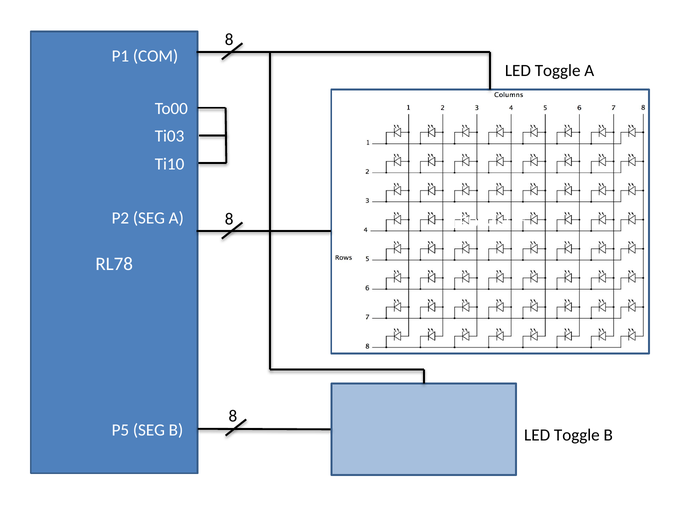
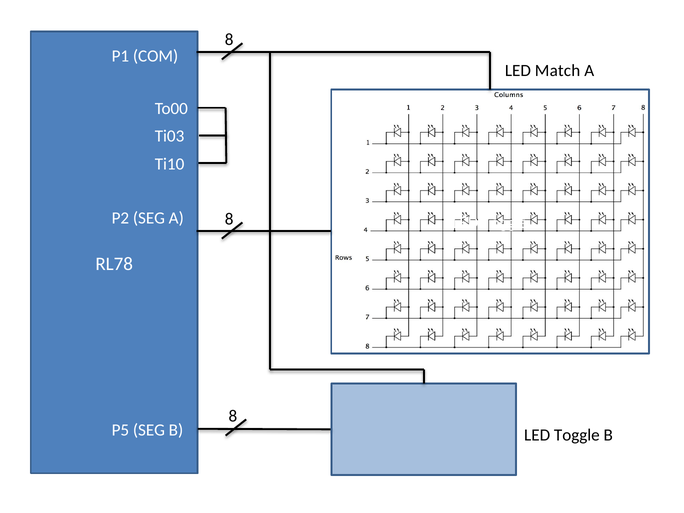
Toggle at (558, 71): Toggle -> Match
Match at (505, 223): Match -> Toggle
